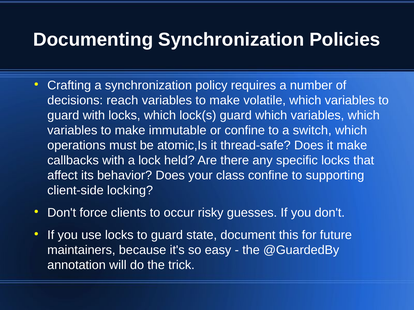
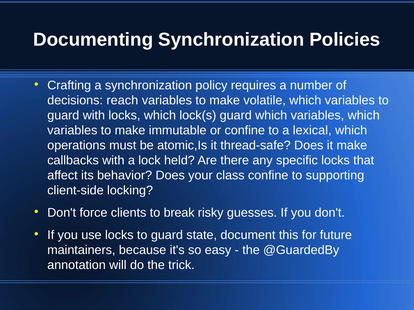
switch: switch -> lexical
occur: occur -> break
